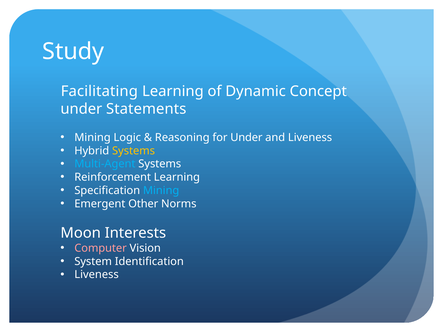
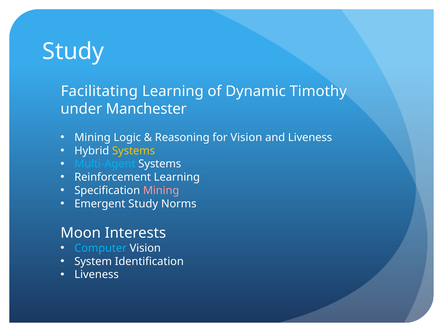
Concept: Concept -> Timothy
Statements: Statements -> Manchester
for Under: Under -> Vision
Mining at (161, 191) colour: light blue -> pink
Emergent Other: Other -> Study
Computer colour: pink -> light blue
